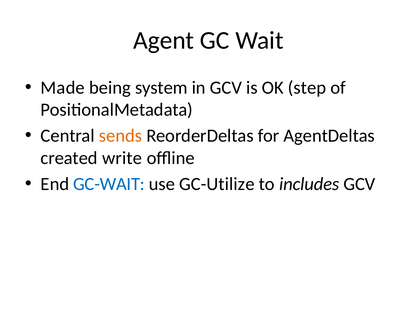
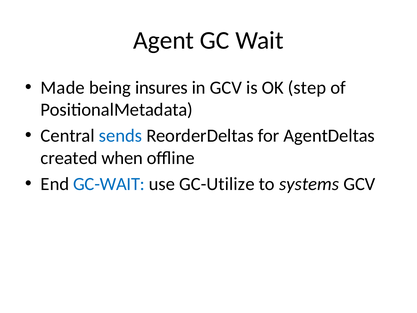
system: system -> insures
sends colour: orange -> blue
write: write -> when
includes: includes -> systems
